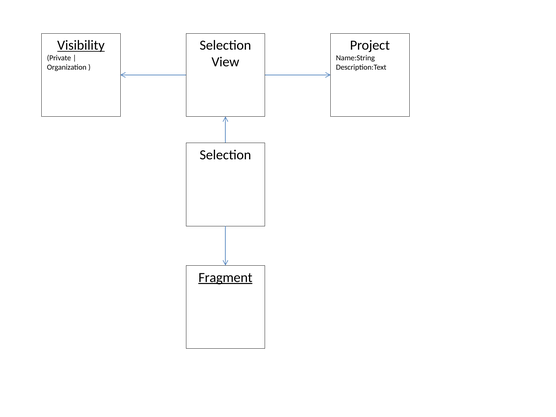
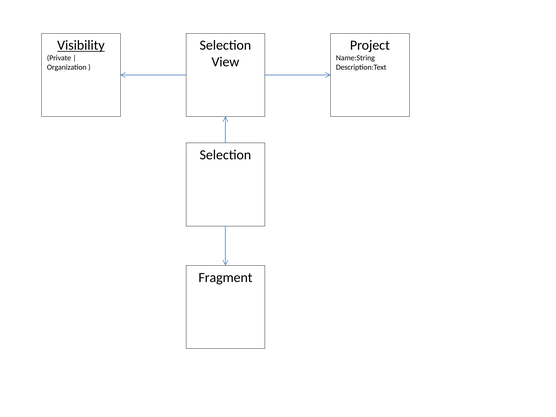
Fragment underline: present -> none
